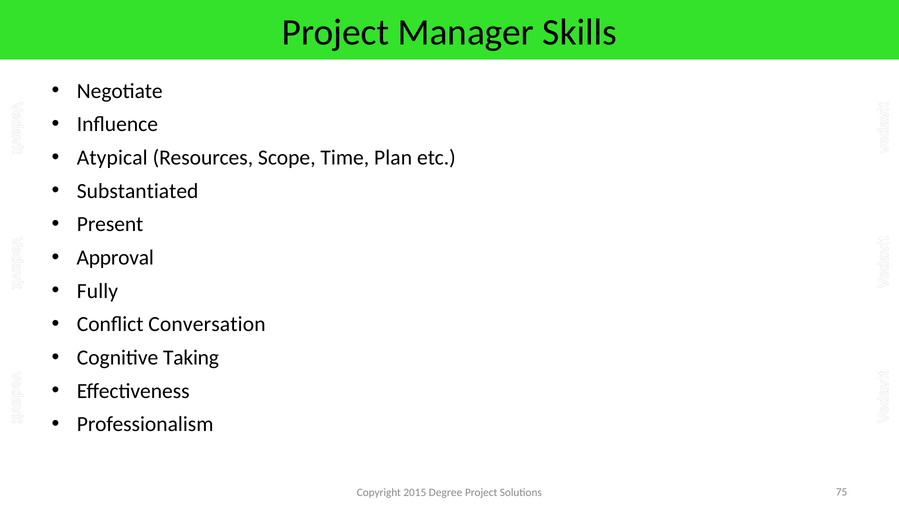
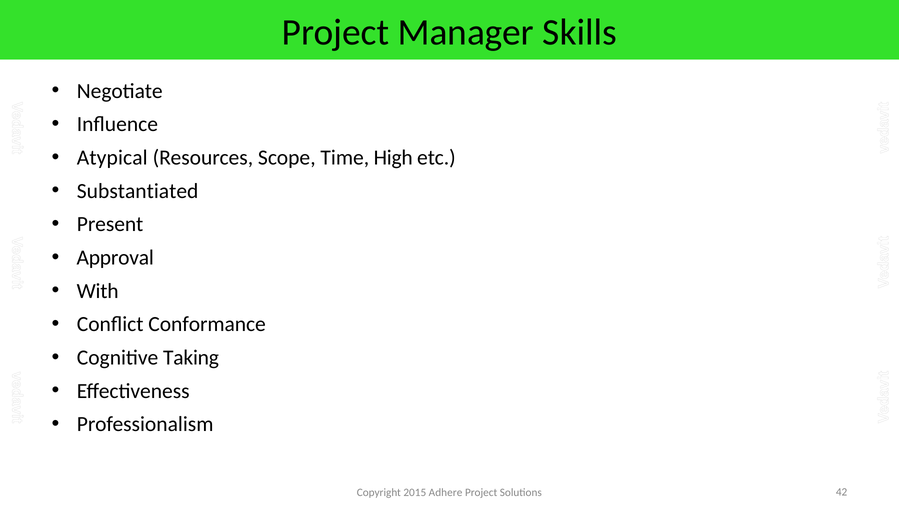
Plan: Plan -> High
Fully: Fully -> With
Conversation: Conversation -> Conformance
Degree: Degree -> Adhere
75: 75 -> 42
